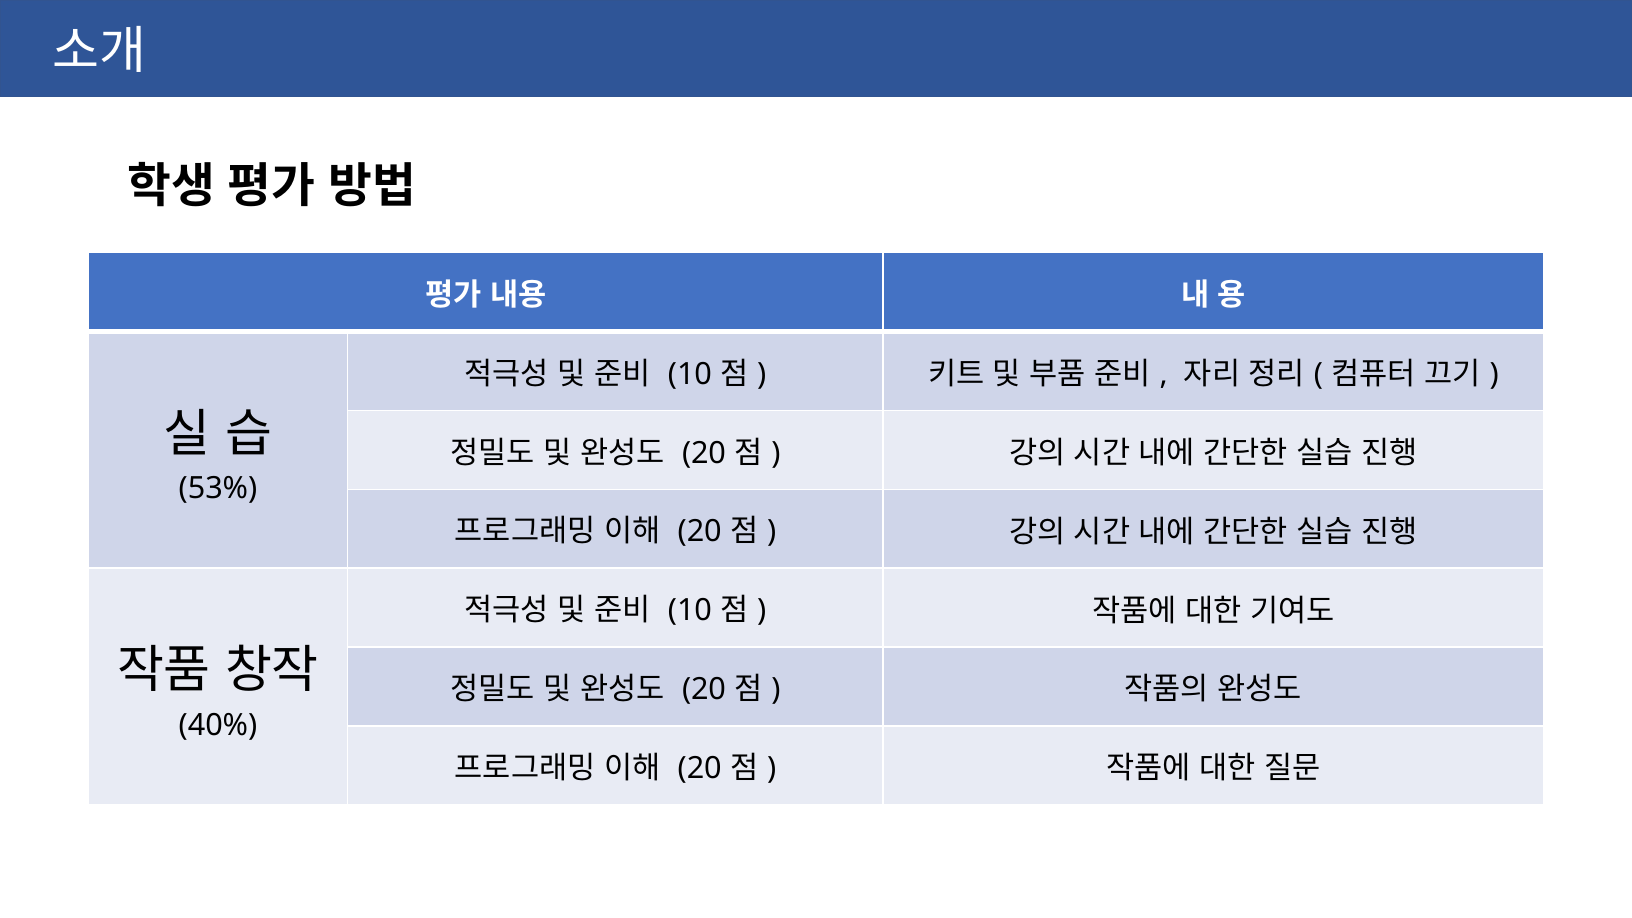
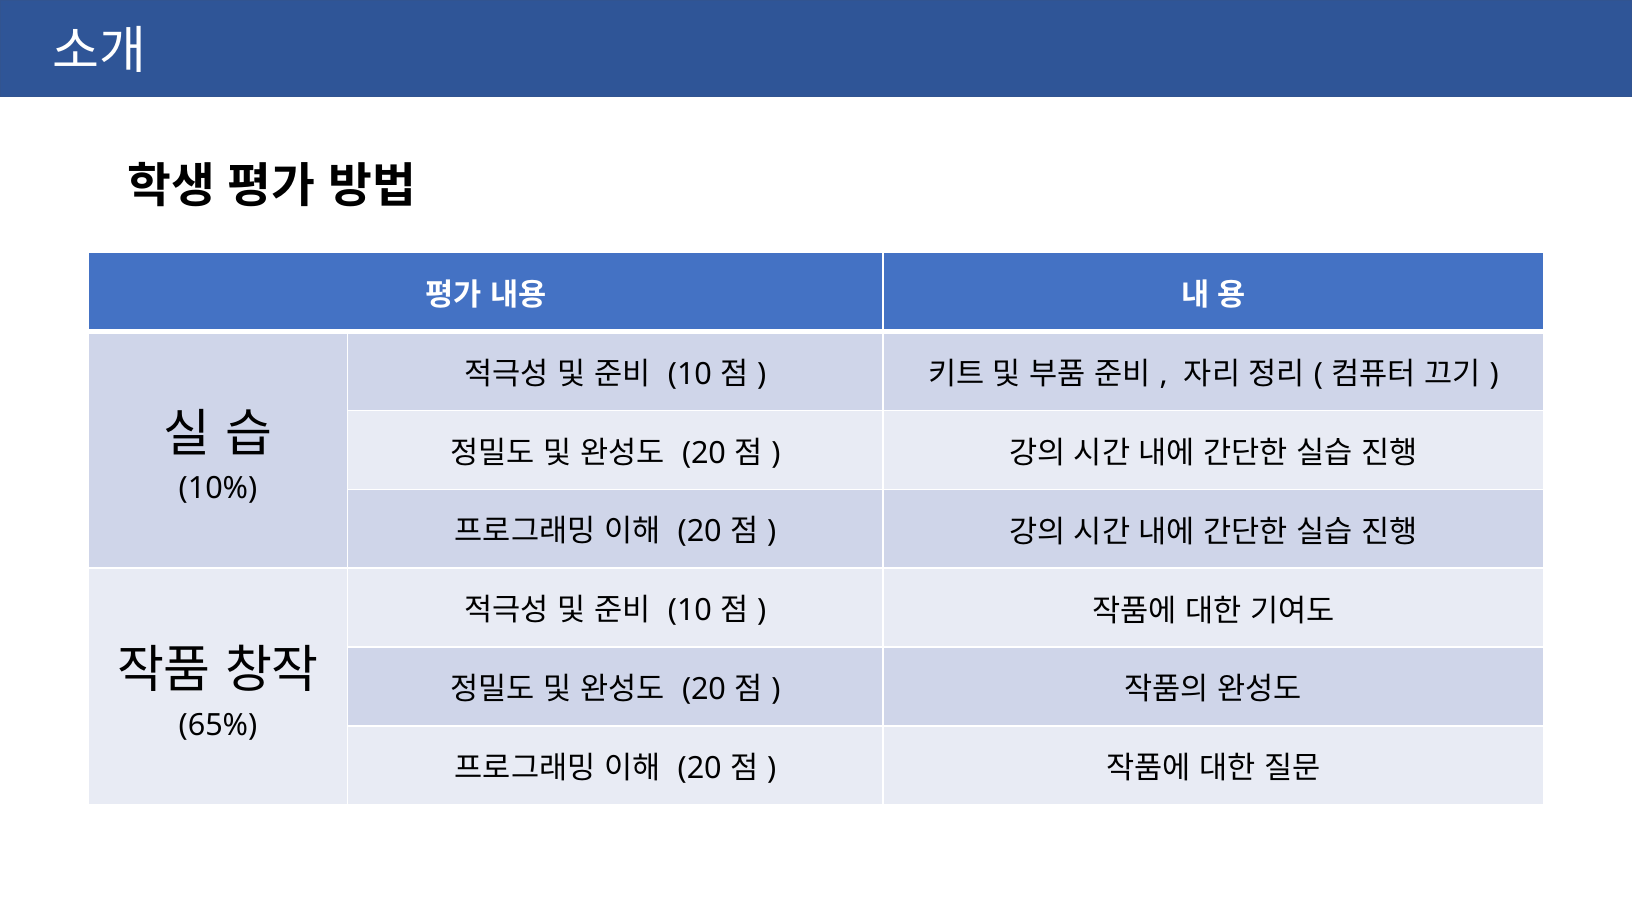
53%: 53% -> 10%
40%: 40% -> 65%
